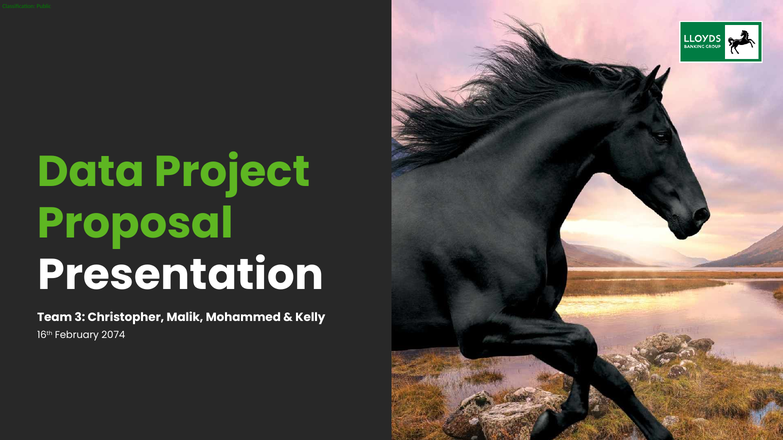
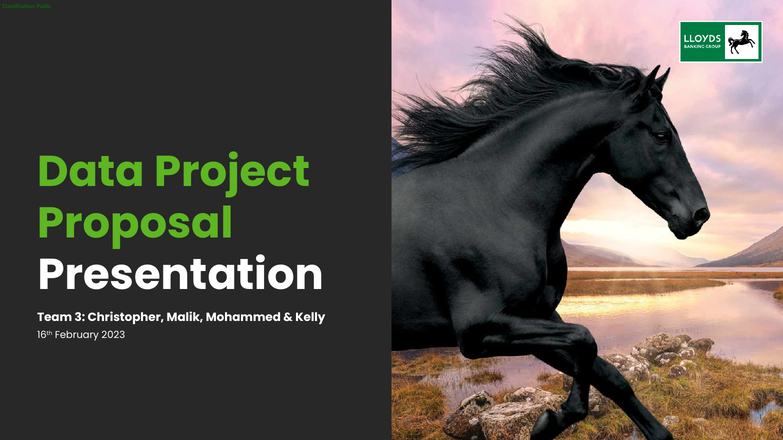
2074: 2074 -> 2023
